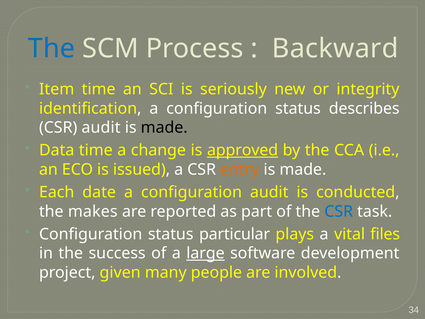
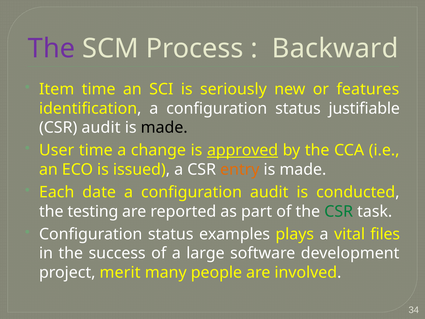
The at (52, 48) colour: blue -> purple
integrity: integrity -> features
describes: describes -> justifiable
Data: Data -> User
makes: makes -> testing
CSR at (339, 211) colour: blue -> green
particular: particular -> examples
large underline: present -> none
given: given -> merit
